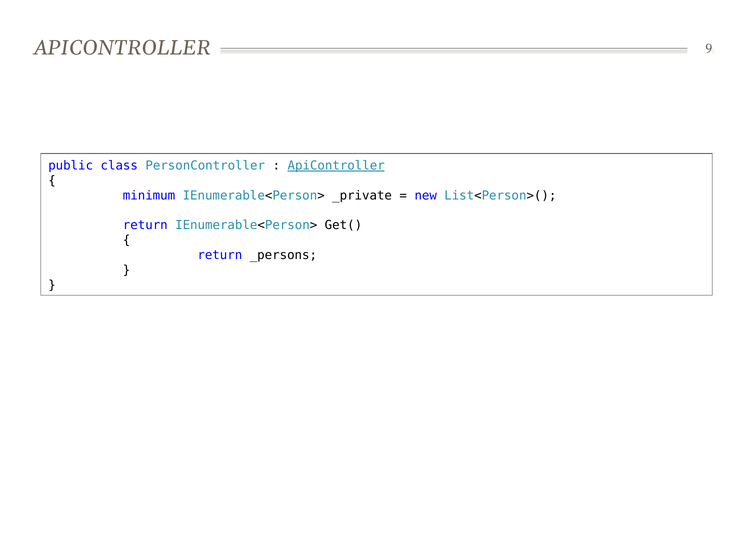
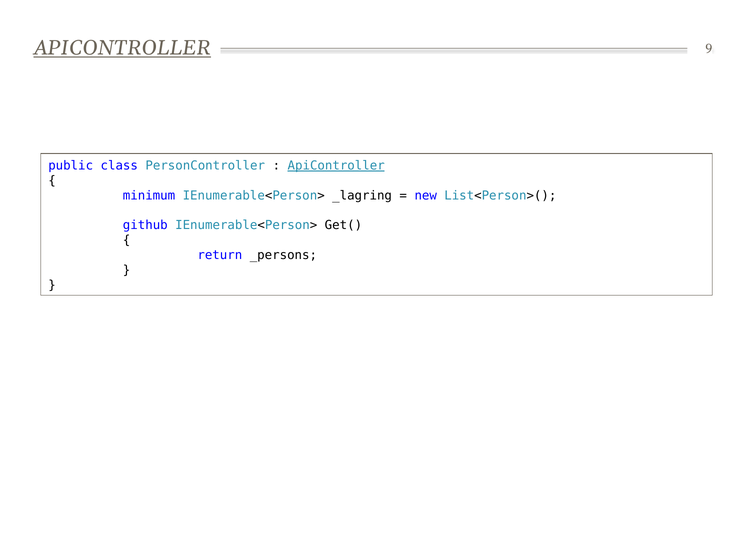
APICONTROLLER at (122, 48) underline: none -> present
_private: _private -> _lagring
return at (145, 225): return -> github
